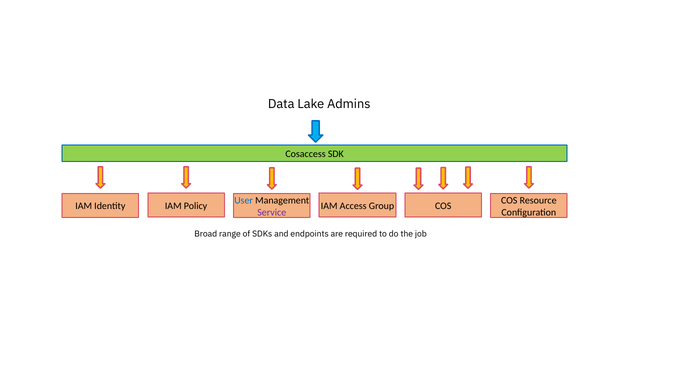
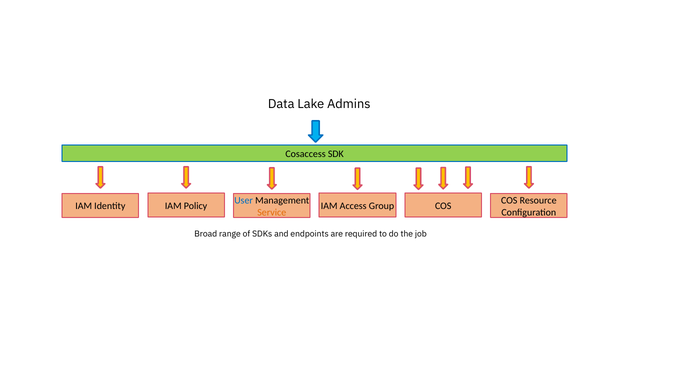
Service colour: purple -> orange
